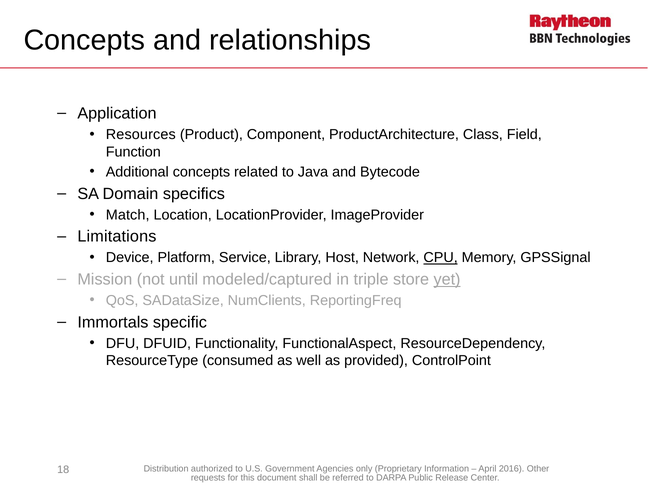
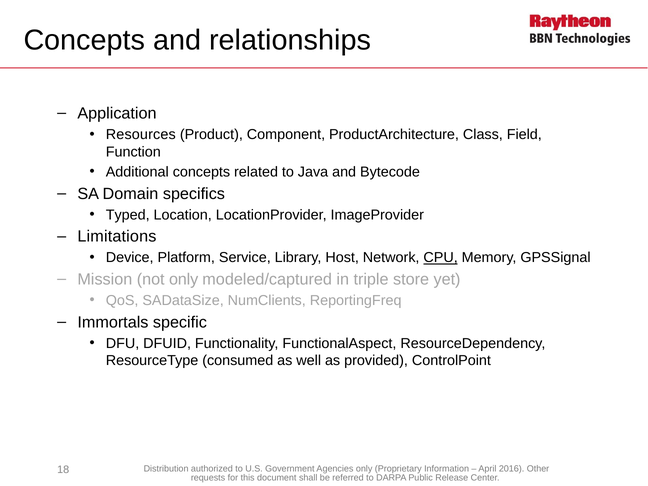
Match: Match -> Typed
not until: until -> only
yet underline: present -> none
